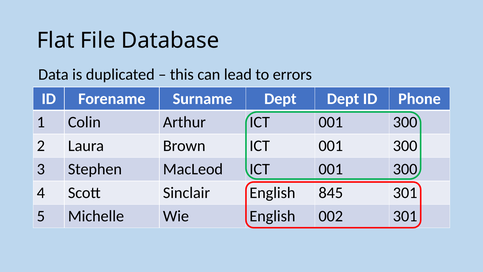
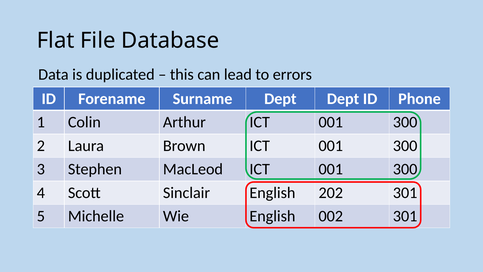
845: 845 -> 202
